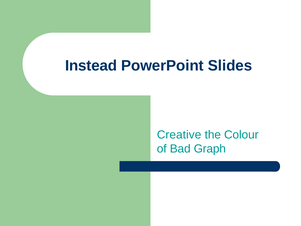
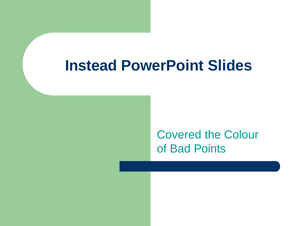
Creative: Creative -> Covered
Graph: Graph -> Points
